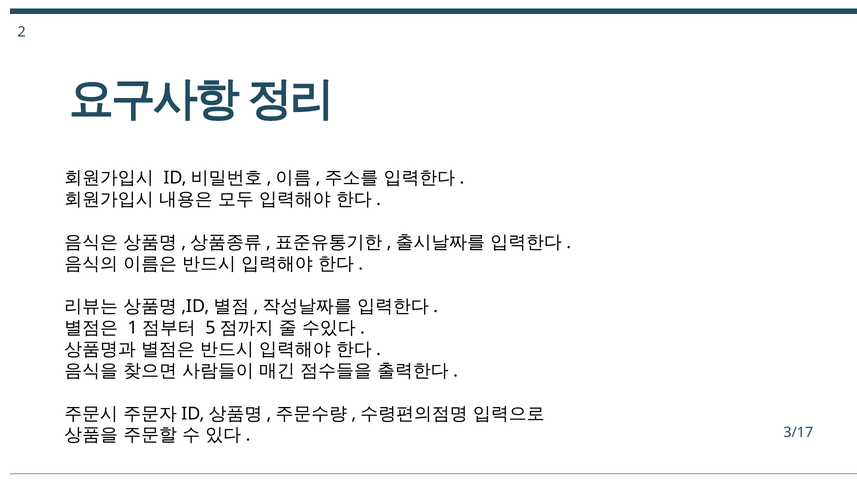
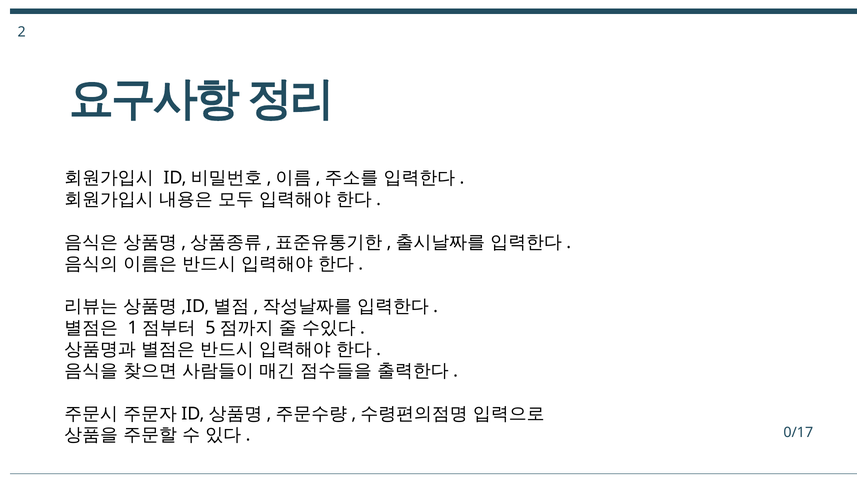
3/17: 3/17 -> 0/17
